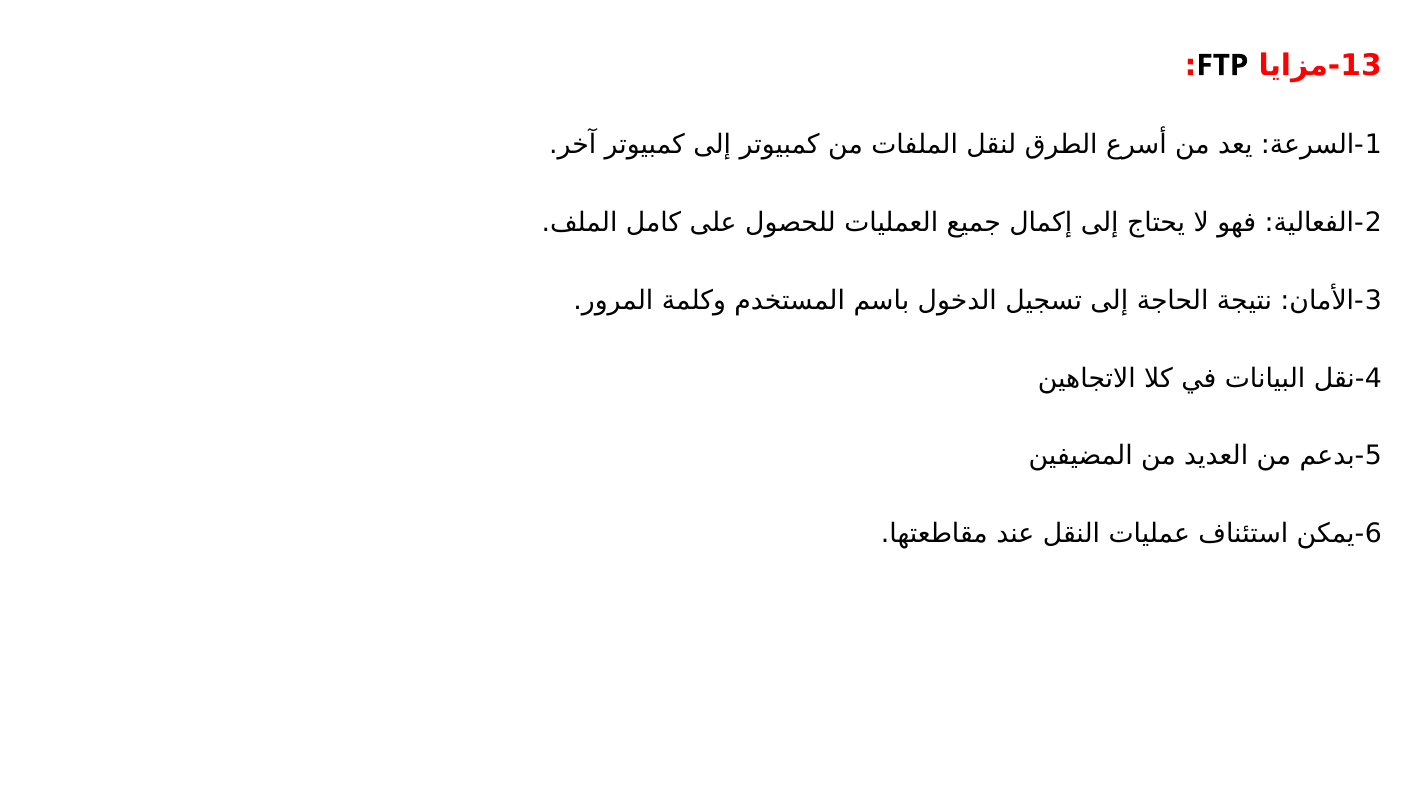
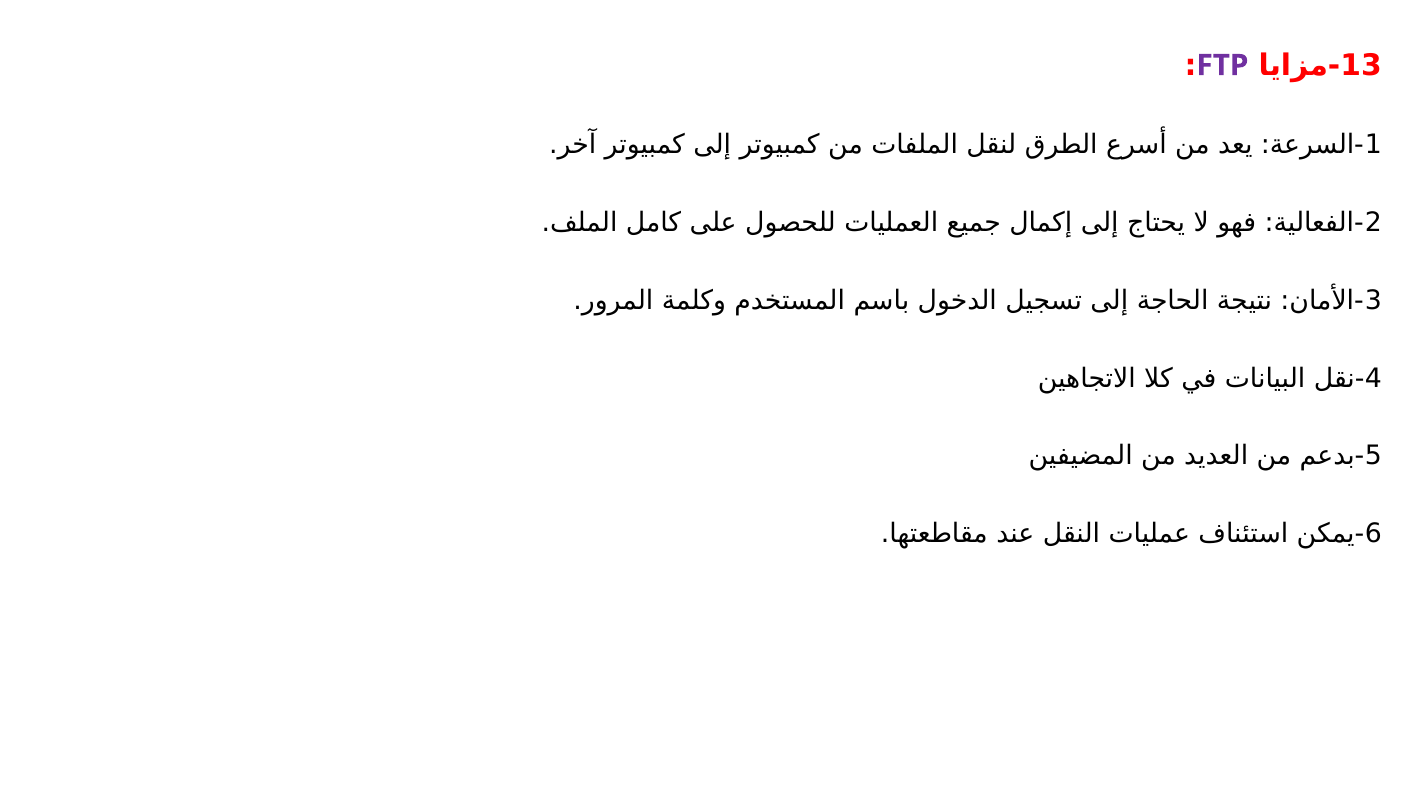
FTP colour: black -> purple
